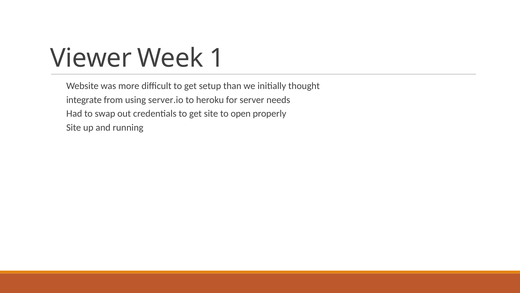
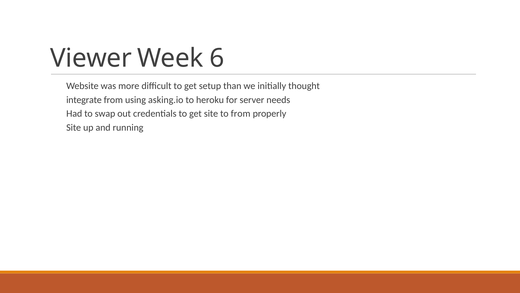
1: 1 -> 6
server.io: server.io -> asking.io
to open: open -> from
